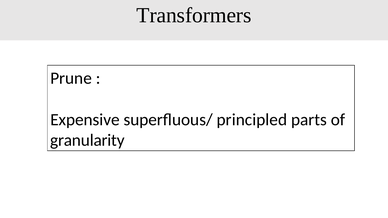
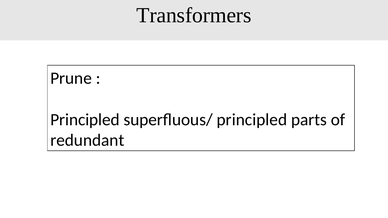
Expensive at (85, 120): Expensive -> Principled
granularity: granularity -> redundant
